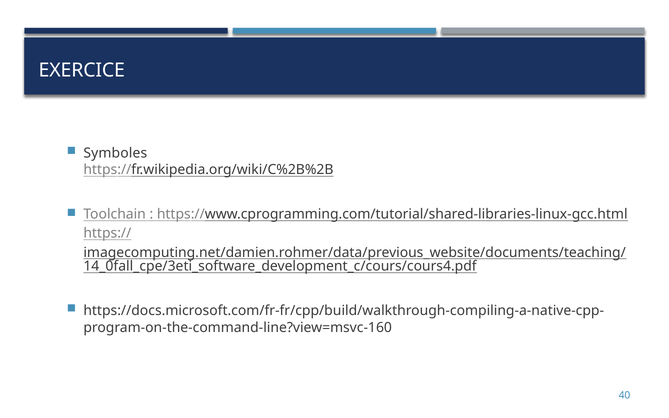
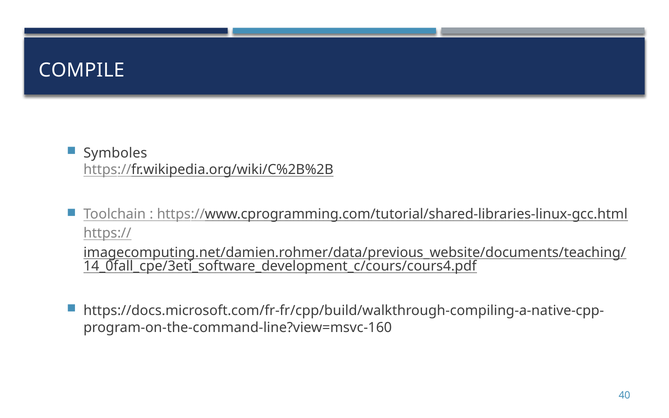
EXERCICE: EXERCICE -> COMPILE
